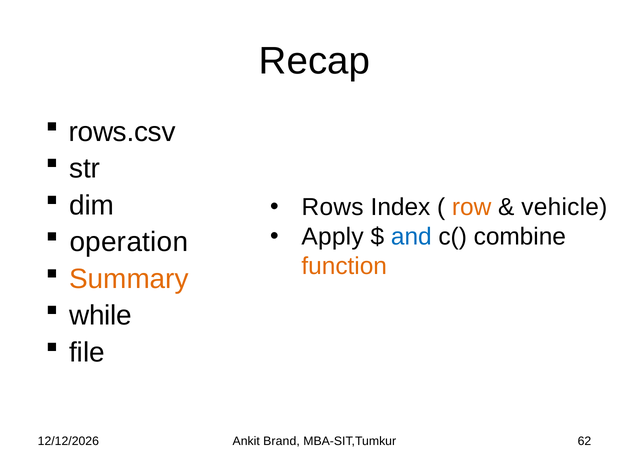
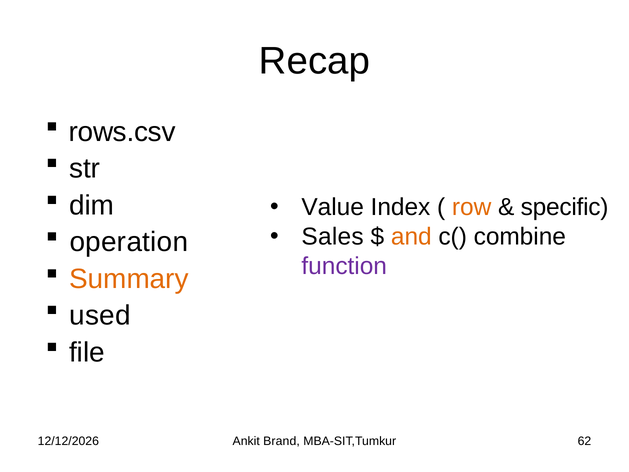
Rows: Rows -> Value
vehicle: vehicle -> specific
Apply: Apply -> Sales
and colour: blue -> orange
function colour: orange -> purple
while: while -> used
